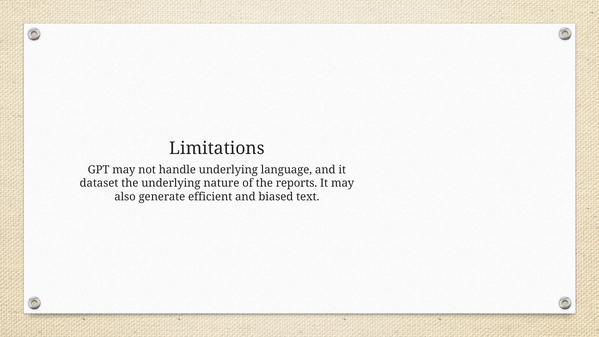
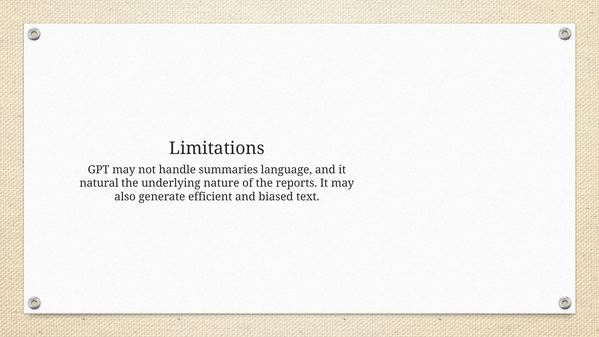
handle underlying: underlying -> summaries
dataset: dataset -> natural
